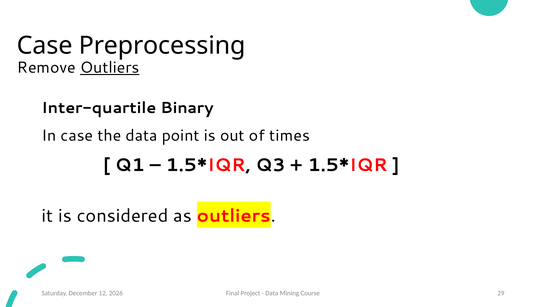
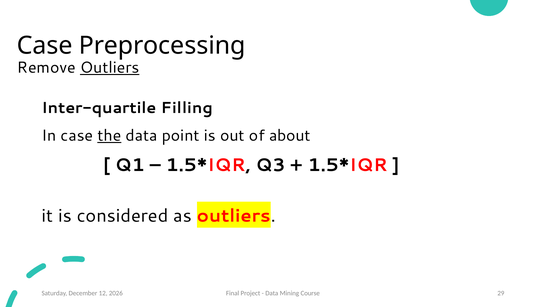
Binary: Binary -> Filling
the underline: none -> present
times: times -> about
